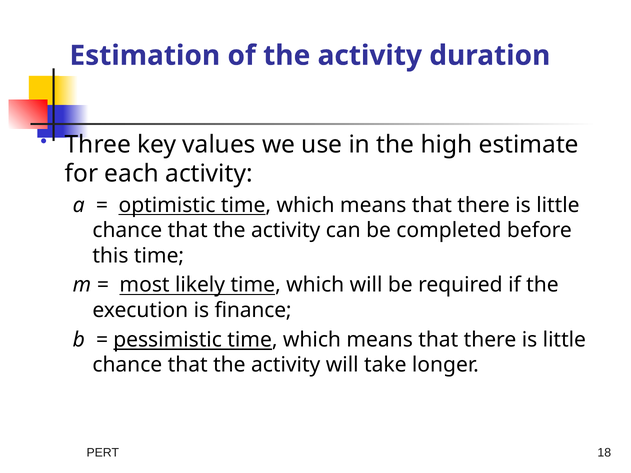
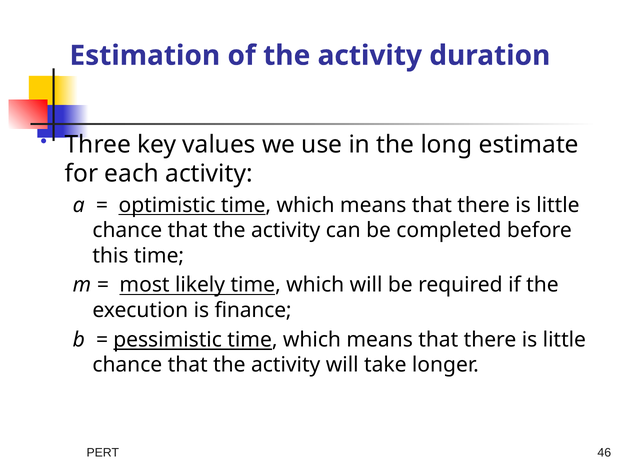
high: high -> long
18: 18 -> 46
